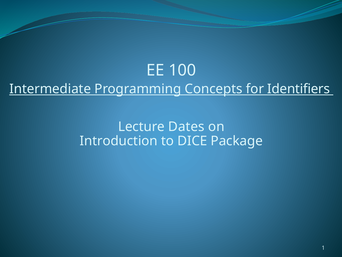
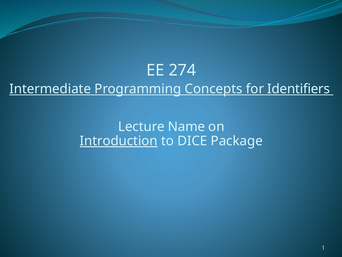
100: 100 -> 274
Dates: Dates -> Name
Introduction underline: none -> present
